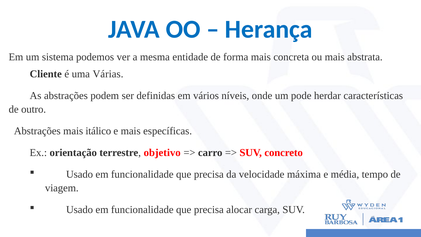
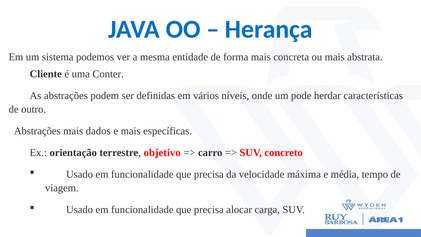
Várias: Várias -> Conter
itálico: itálico -> dados
